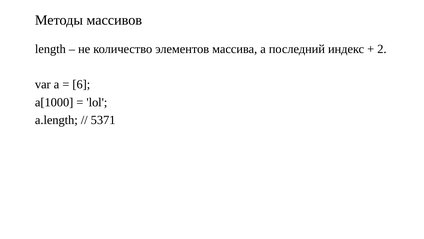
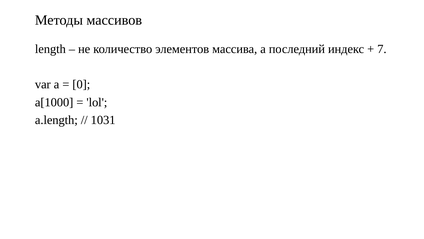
2: 2 -> 7
6: 6 -> 0
5371: 5371 -> 1031
